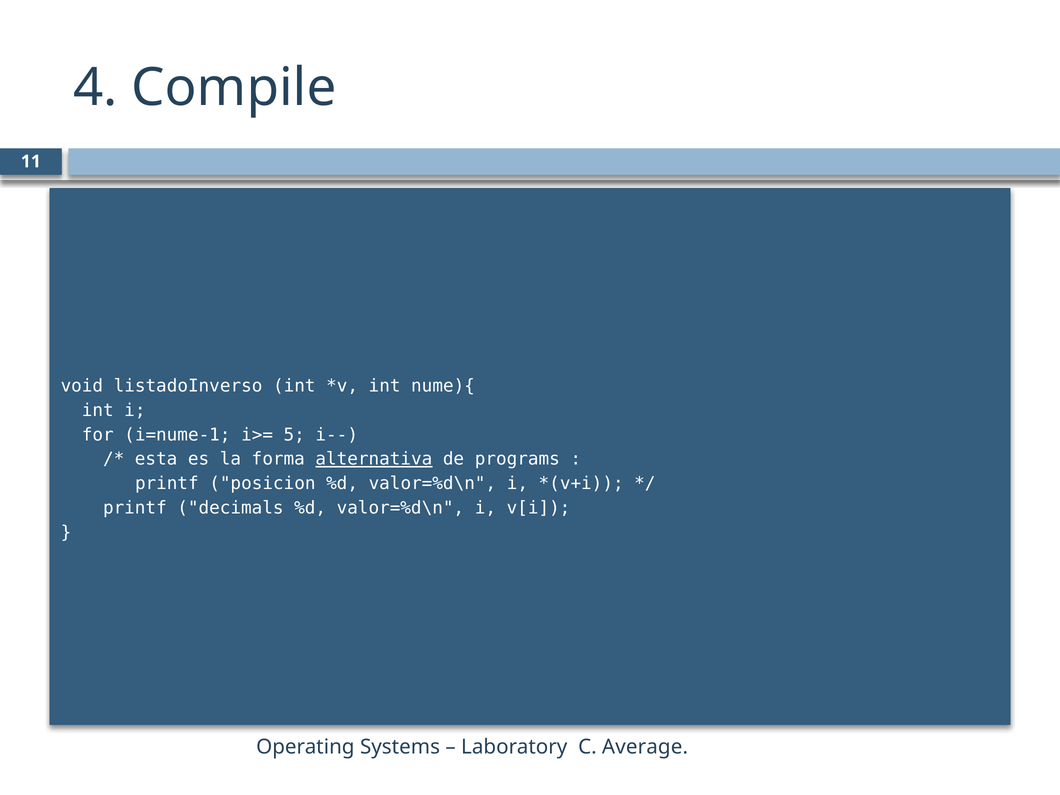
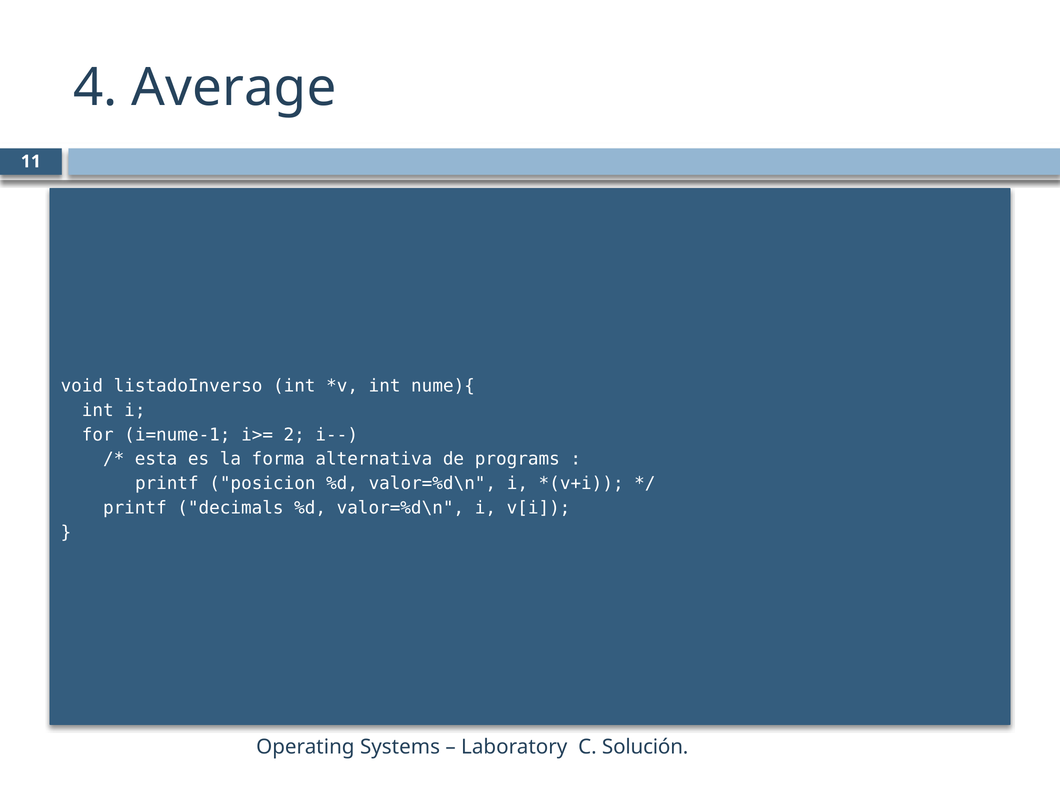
Compile: Compile -> Average
5: 5 -> 2
alternativa underline: present -> none
Average: Average -> Solución
